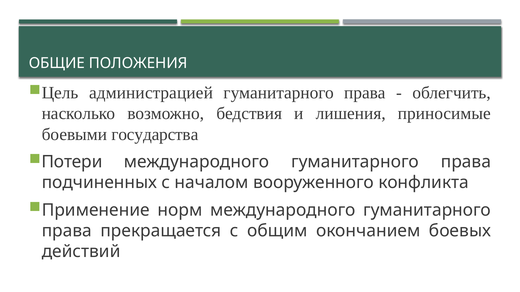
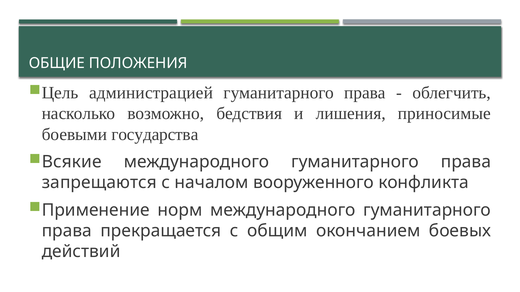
Потери: Потери -> Всякие
подчиненных: подчиненных -> запрещаются
